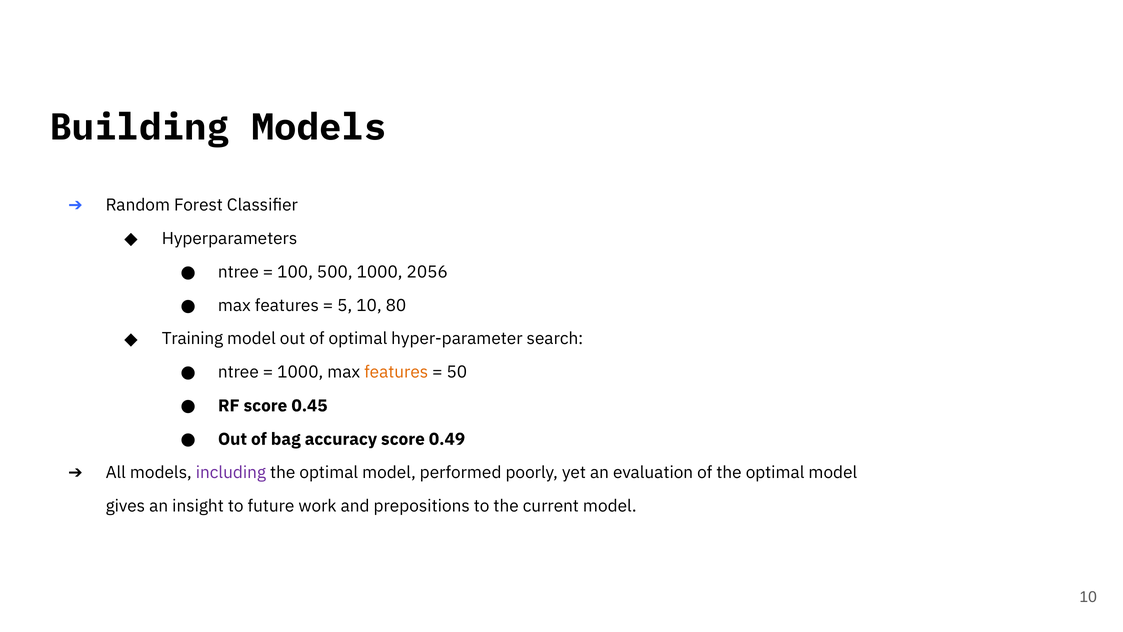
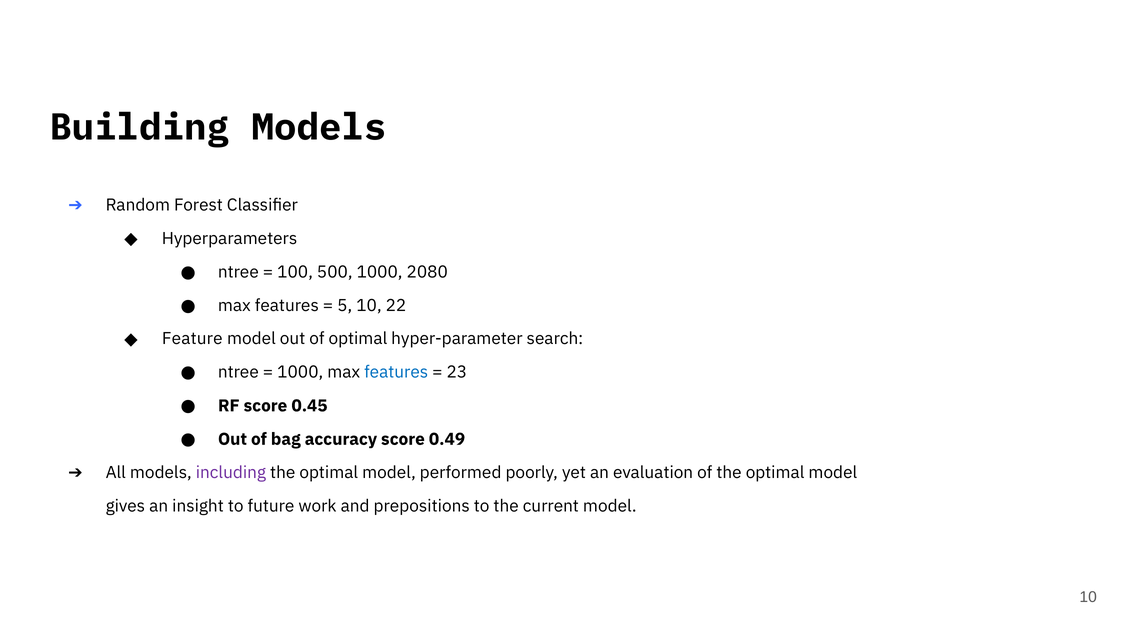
2056: 2056 -> 2080
80: 80 -> 22
Training: Training -> Feature
features at (396, 372) colour: orange -> blue
50: 50 -> 23
